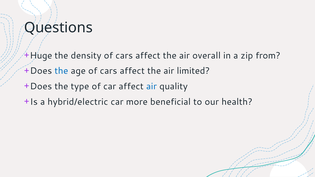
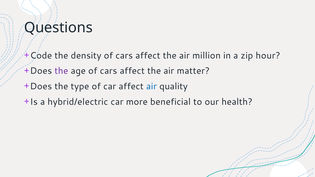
Huge: Huge -> Code
overall: overall -> million
from: from -> hour
the at (61, 71) colour: blue -> purple
limited: limited -> matter
